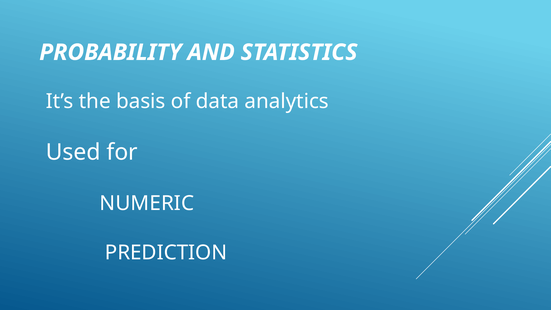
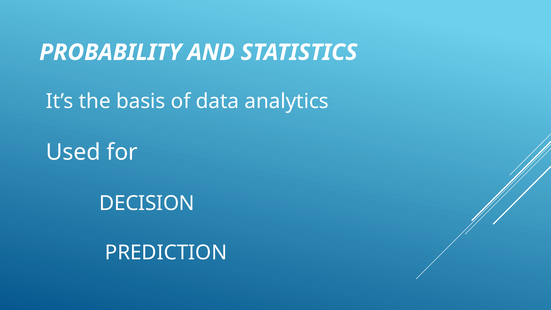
NUMERIC: NUMERIC -> DECISION
